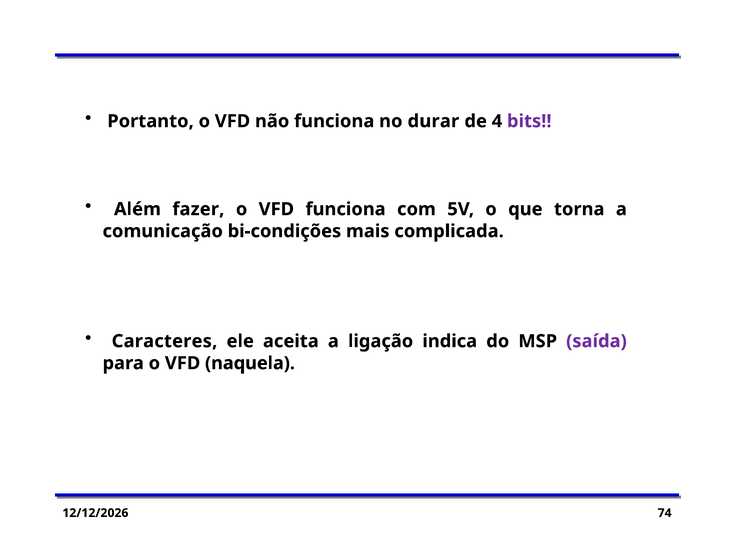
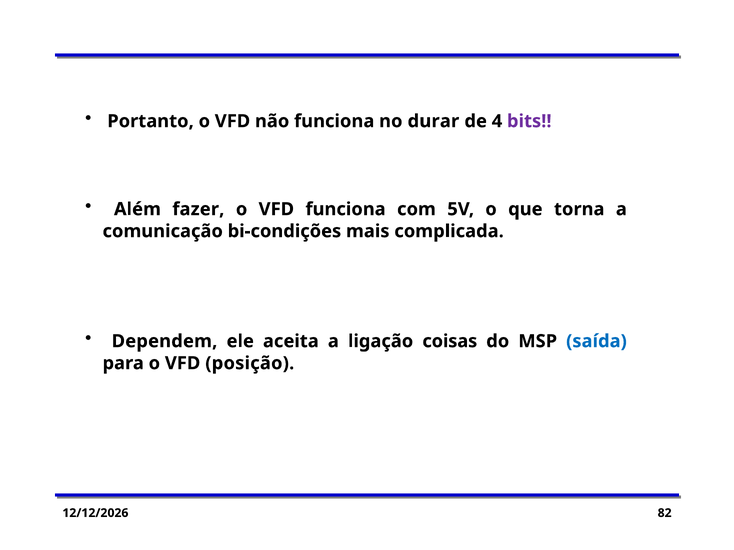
Caracteres: Caracteres -> Dependem
indica: indica -> coisas
saída colour: purple -> blue
naquela: naquela -> posição
74: 74 -> 82
